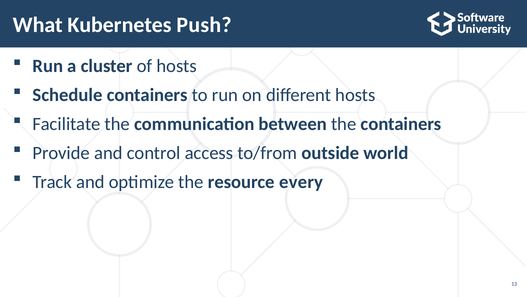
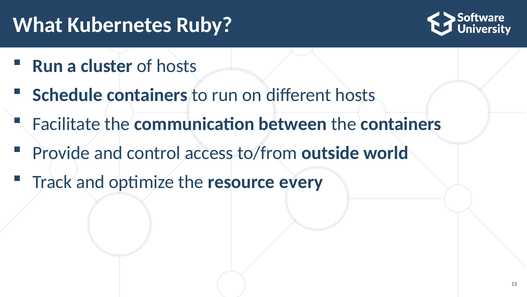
Push: Push -> Ruby
